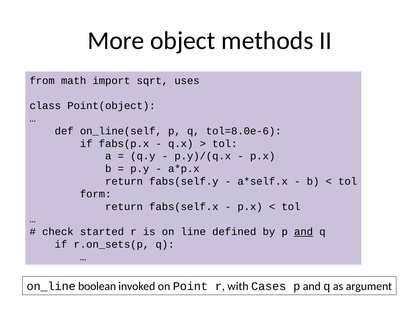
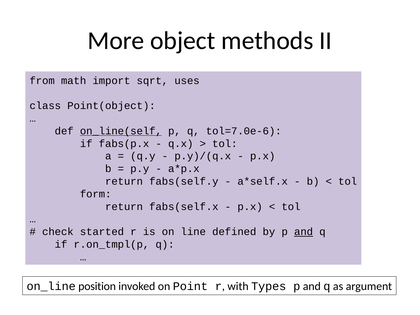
on_line(self underline: none -> present
tol=8.0e-6: tol=8.0e-6 -> tol=7.0e-6
r.on_sets(p: r.on_sets(p -> r.on_tmpl(p
boolean: boolean -> position
Cases: Cases -> Types
